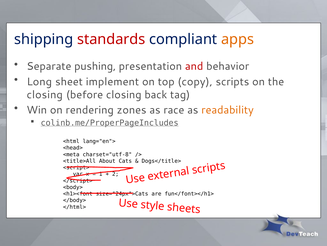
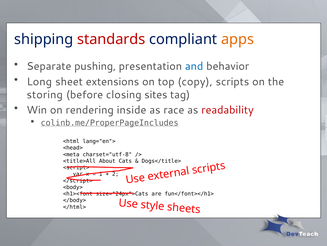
and colour: red -> blue
implement: implement -> extensions
closing at (45, 95): closing -> storing
back: back -> sites
zones: zones -> inside
readability colour: orange -> red
